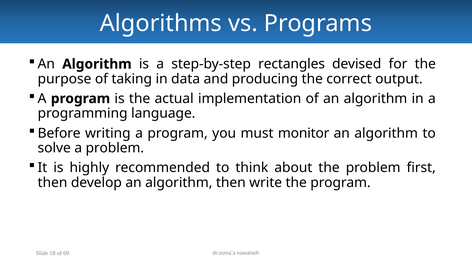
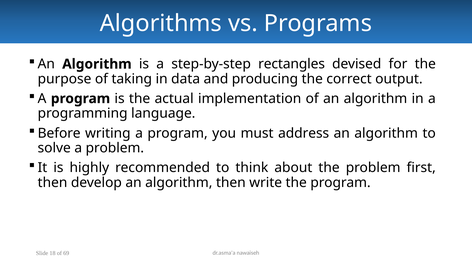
monitor: monitor -> address
